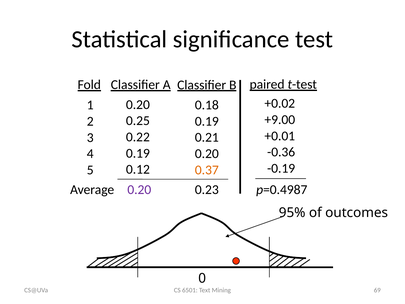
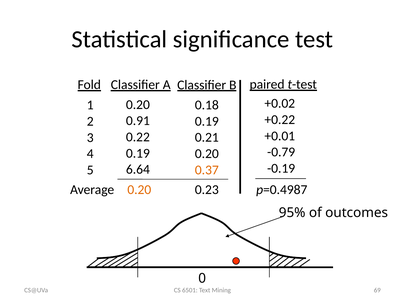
+9.00: +9.00 -> +0.22
0.25: 0.25 -> 0.91
-0.36: -0.36 -> -0.79
0.12: 0.12 -> 6.64
0.20 at (139, 189) colour: purple -> orange
